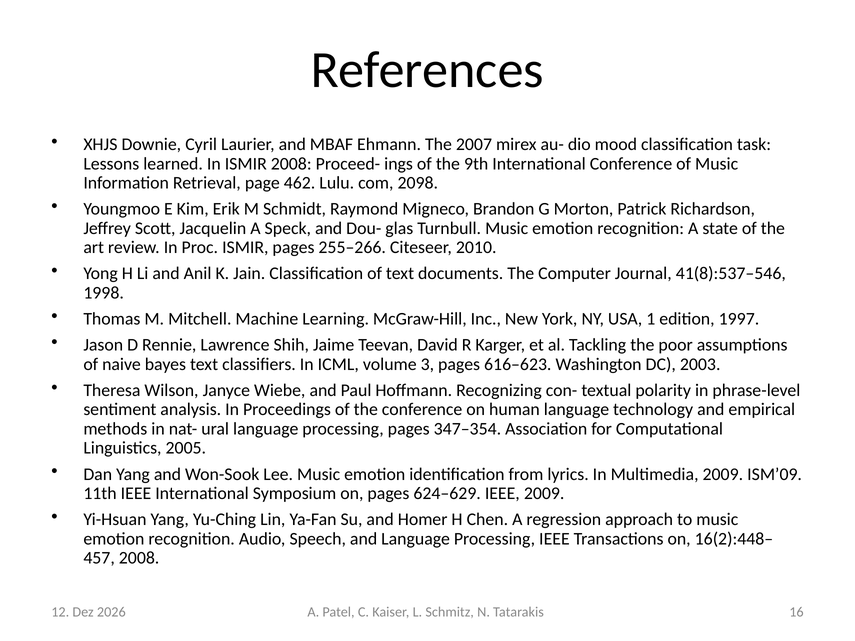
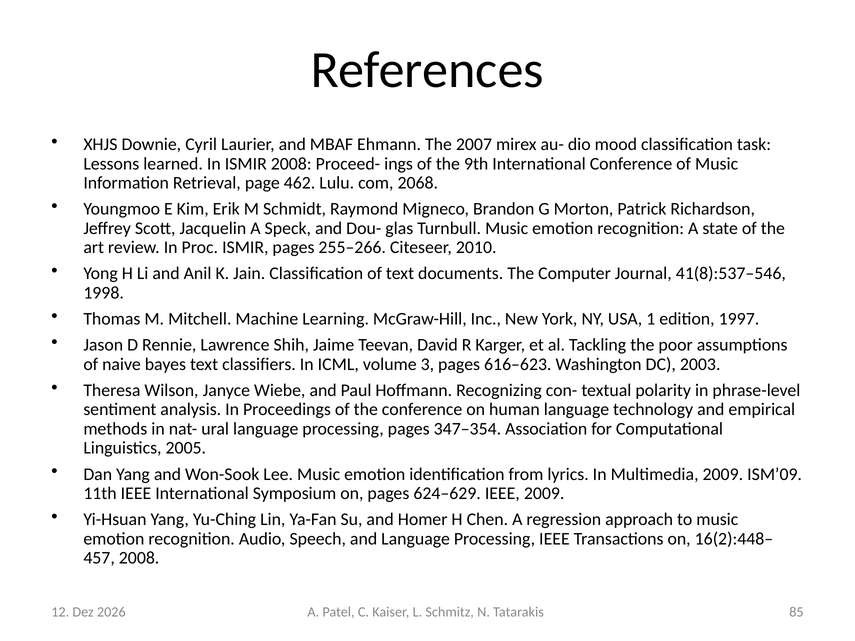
2098: 2098 -> 2068
16: 16 -> 85
